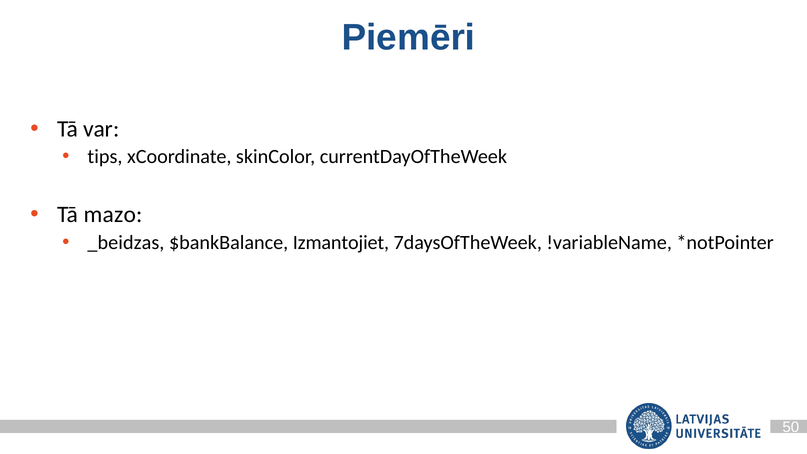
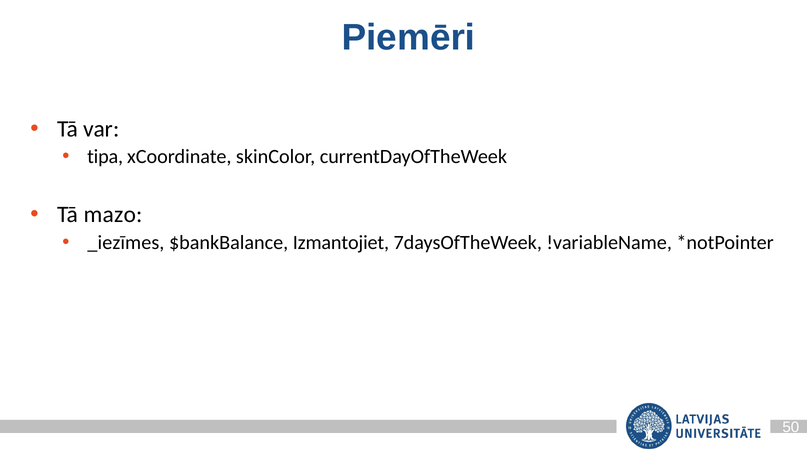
tips: tips -> tipa
_beidzas: _beidzas -> _iezīmes
